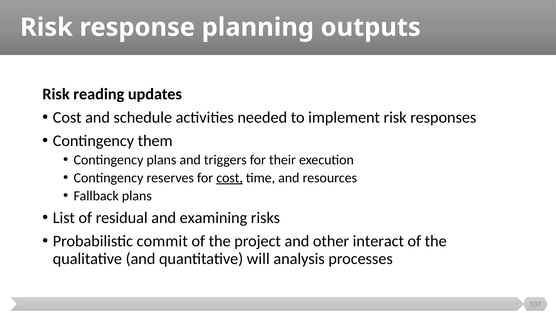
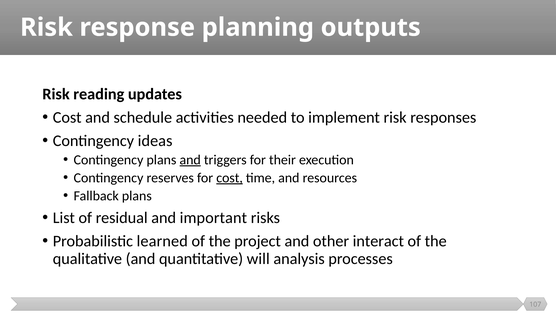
them: them -> ideas
and at (190, 160) underline: none -> present
examining: examining -> important
commit: commit -> learned
